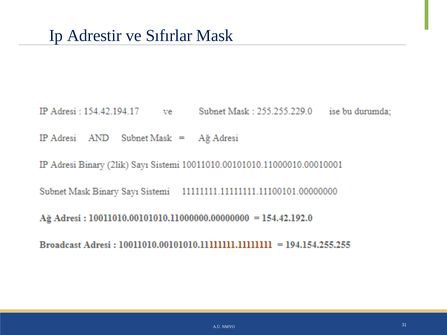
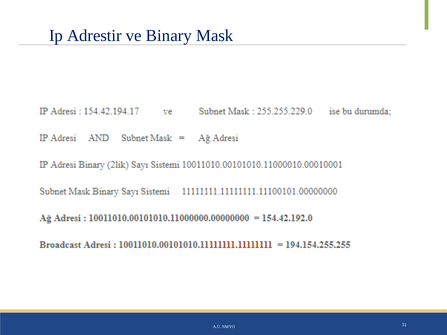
Sıfırlar: Sıfırlar -> Binary
